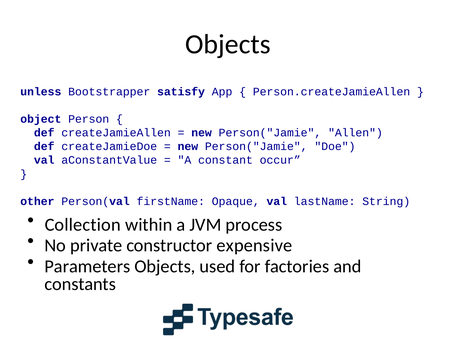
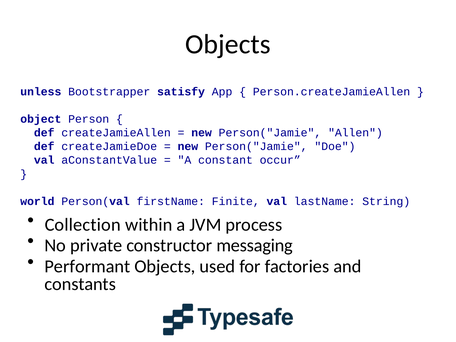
other: other -> world
Opaque: Opaque -> Finite
expensive: expensive -> messaging
Parameters: Parameters -> Performant
